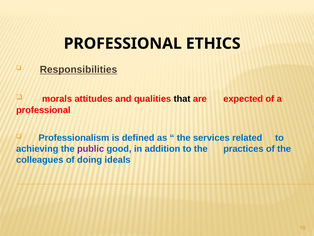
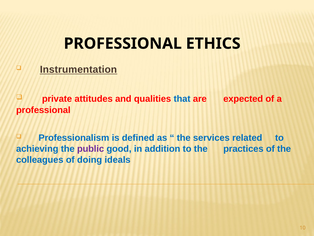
Responsibilities: Responsibilities -> Instrumentation
morals: morals -> private
that colour: black -> blue
